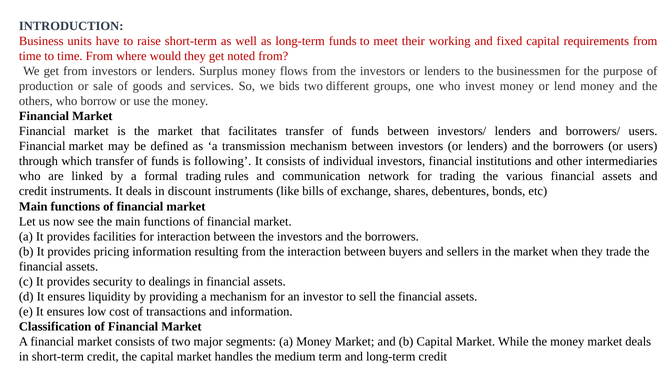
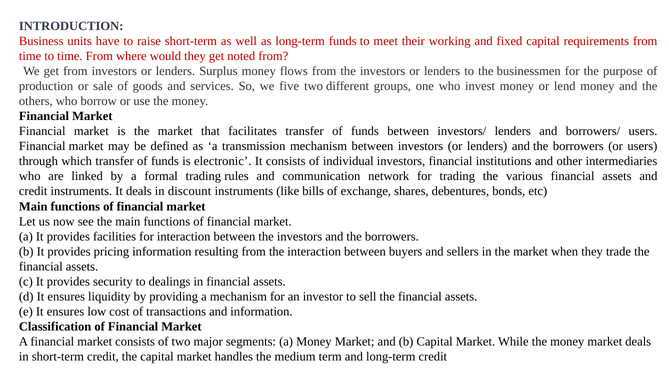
bids: bids -> five
following: following -> electronic
